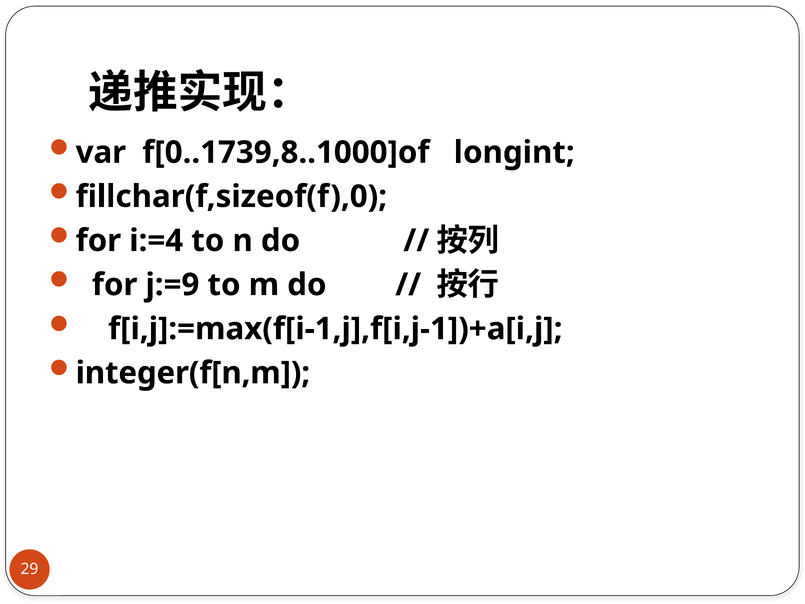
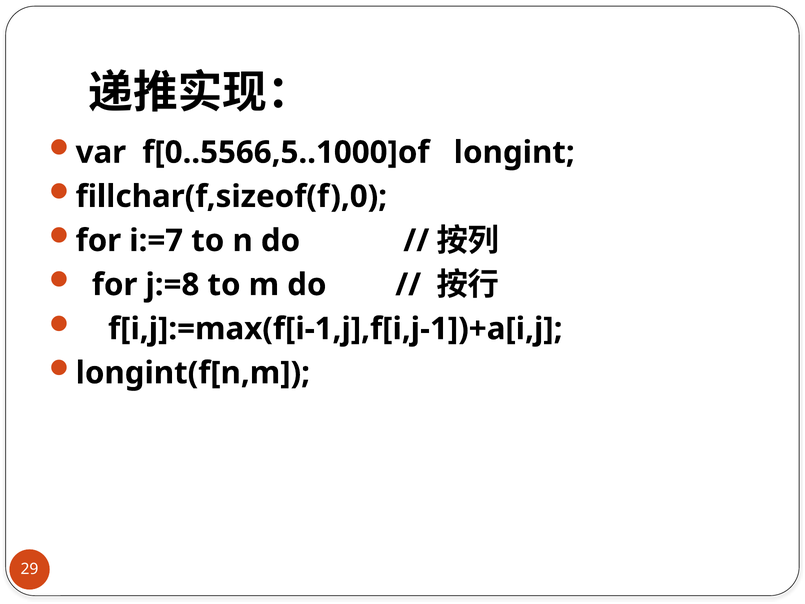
f[0..1739,8..1000]of: f[0..1739,8..1000]of -> f[0..5566,5..1000]of
i:=4: i:=4 -> i:=7
j:=9: j:=9 -> j:=8
integer(f[n,m: integer(f[n,m -> longint(f[n,m
